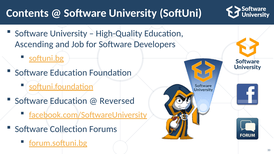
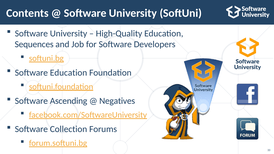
Ascending: Ascending -> Sequences
Education at (69, 101): Education -> Ascending
Reversed: Reversed -> Negatives
